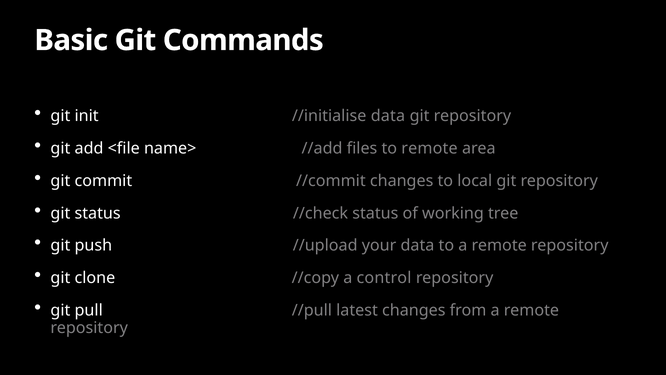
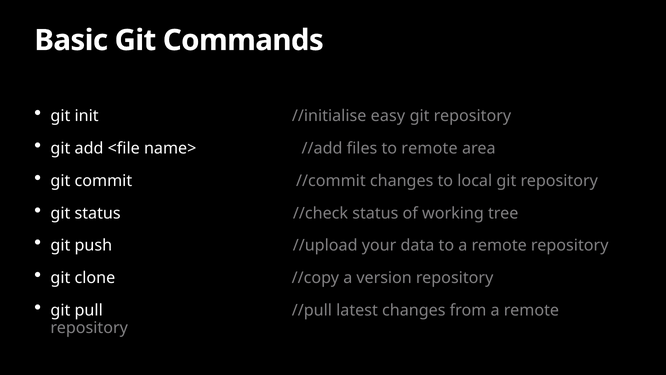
//initialise data: data -> easy
control: control -> version
